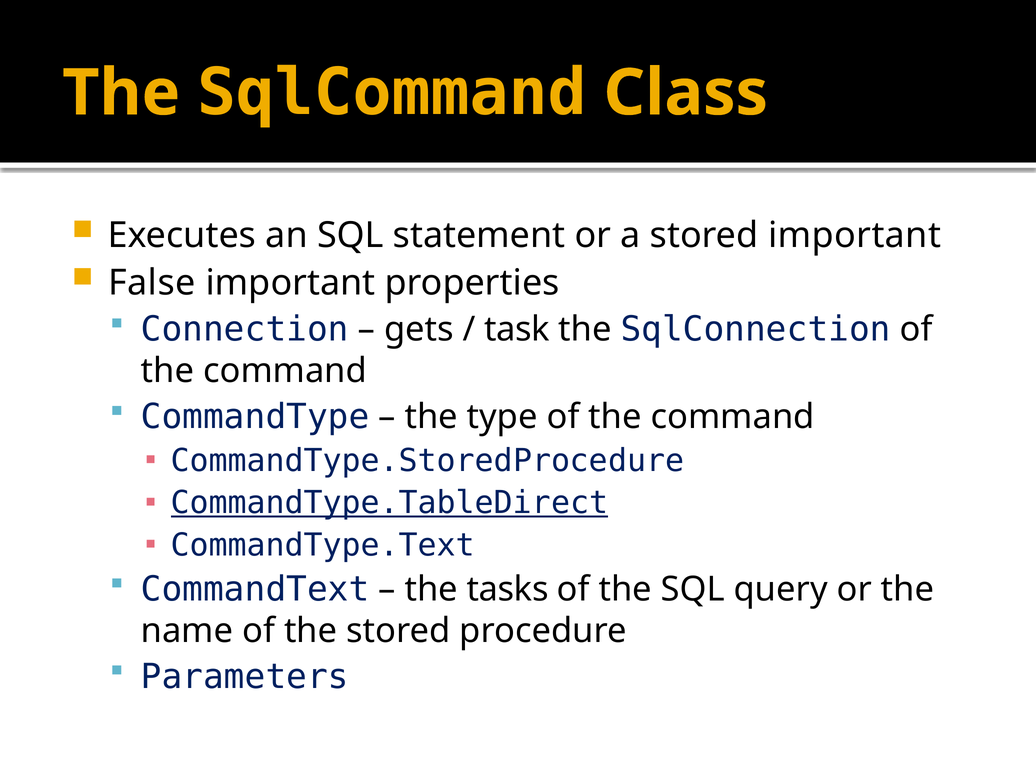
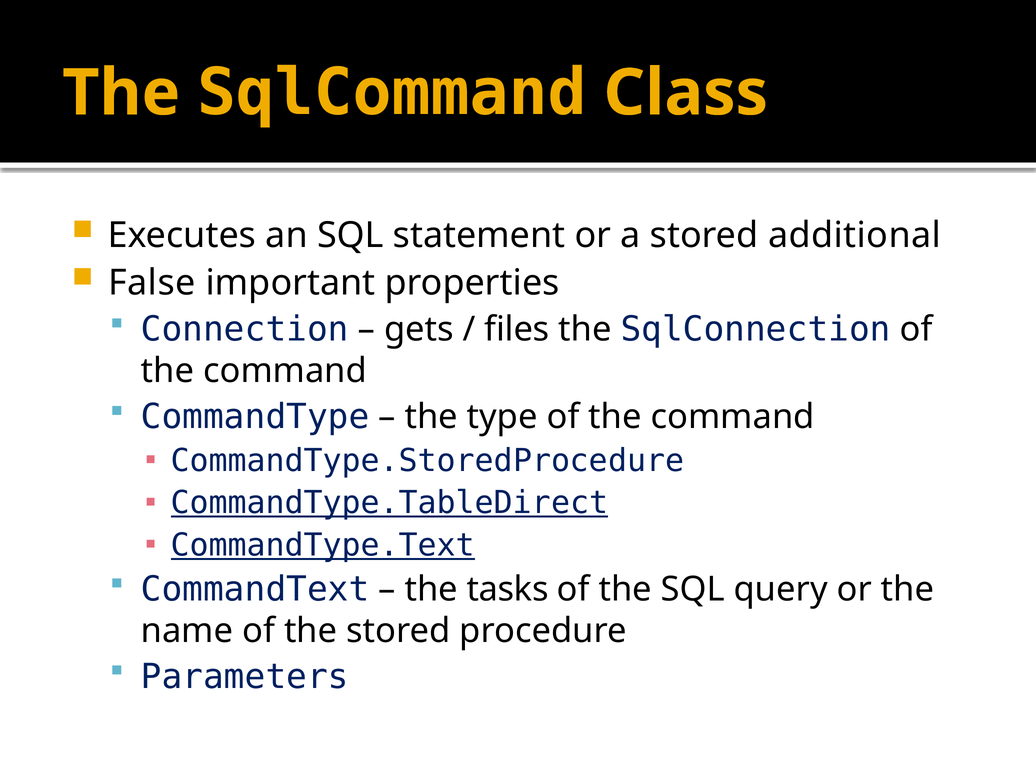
stored important: important -> additional
task: task -> files
CommandType.Text underline: none -> present
